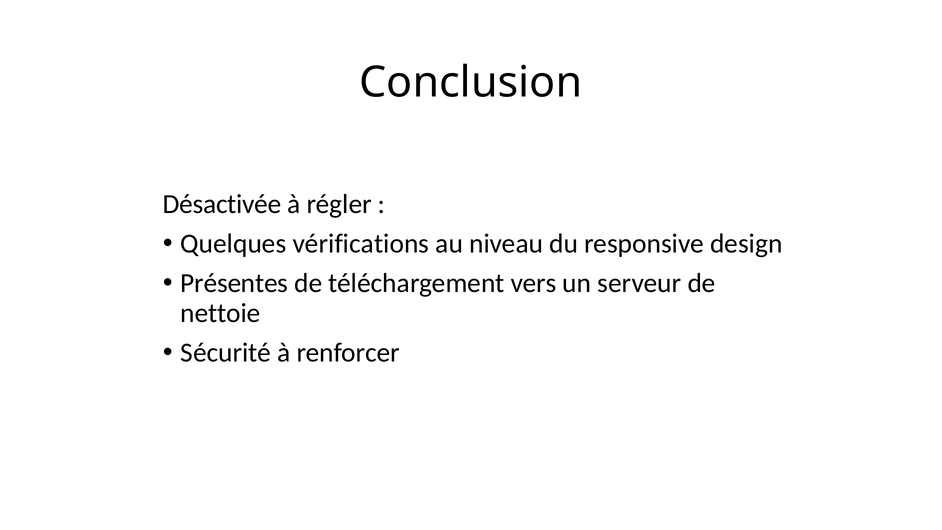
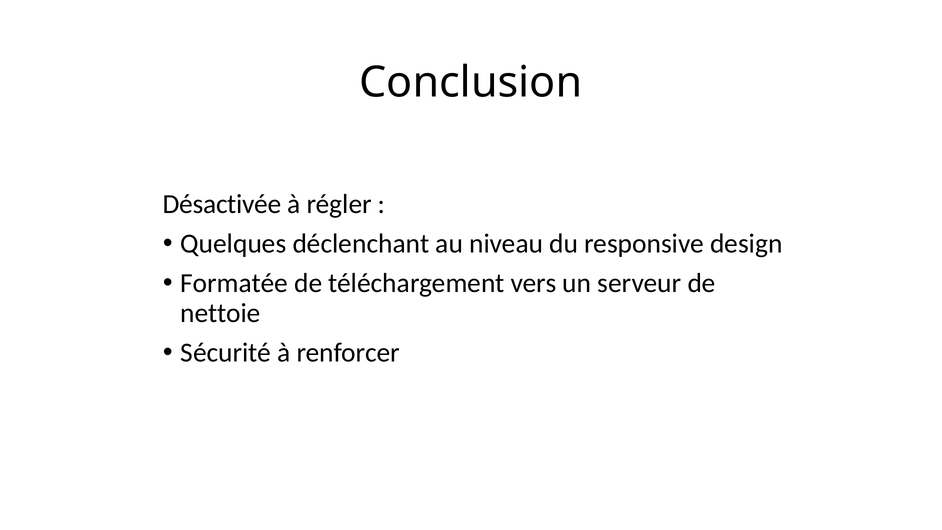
vérifications: vérifications -> déclenchant
Présentes: Présentes -> Formatée
